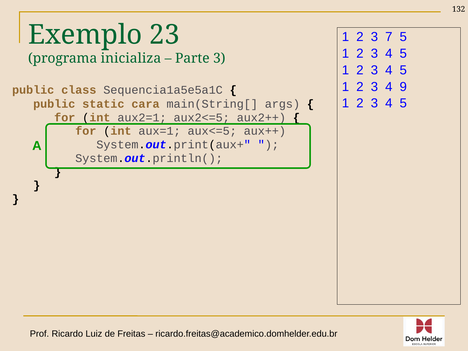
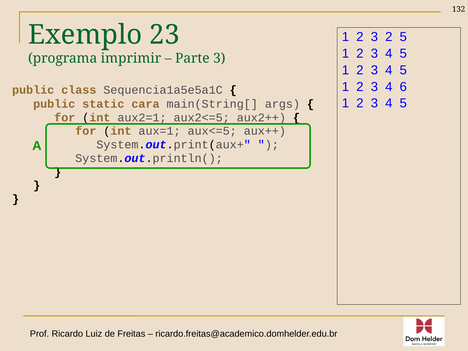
3 7: 7 -> 2
inicializa: inicializa -> imprimir
9: 9 -> 6
